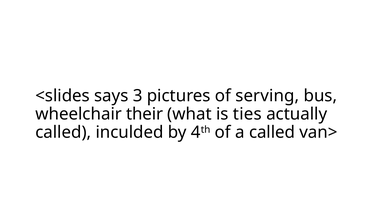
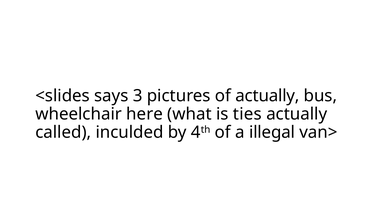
of serving: serving -> actually
their: their -> here
a called: called -> illegal
